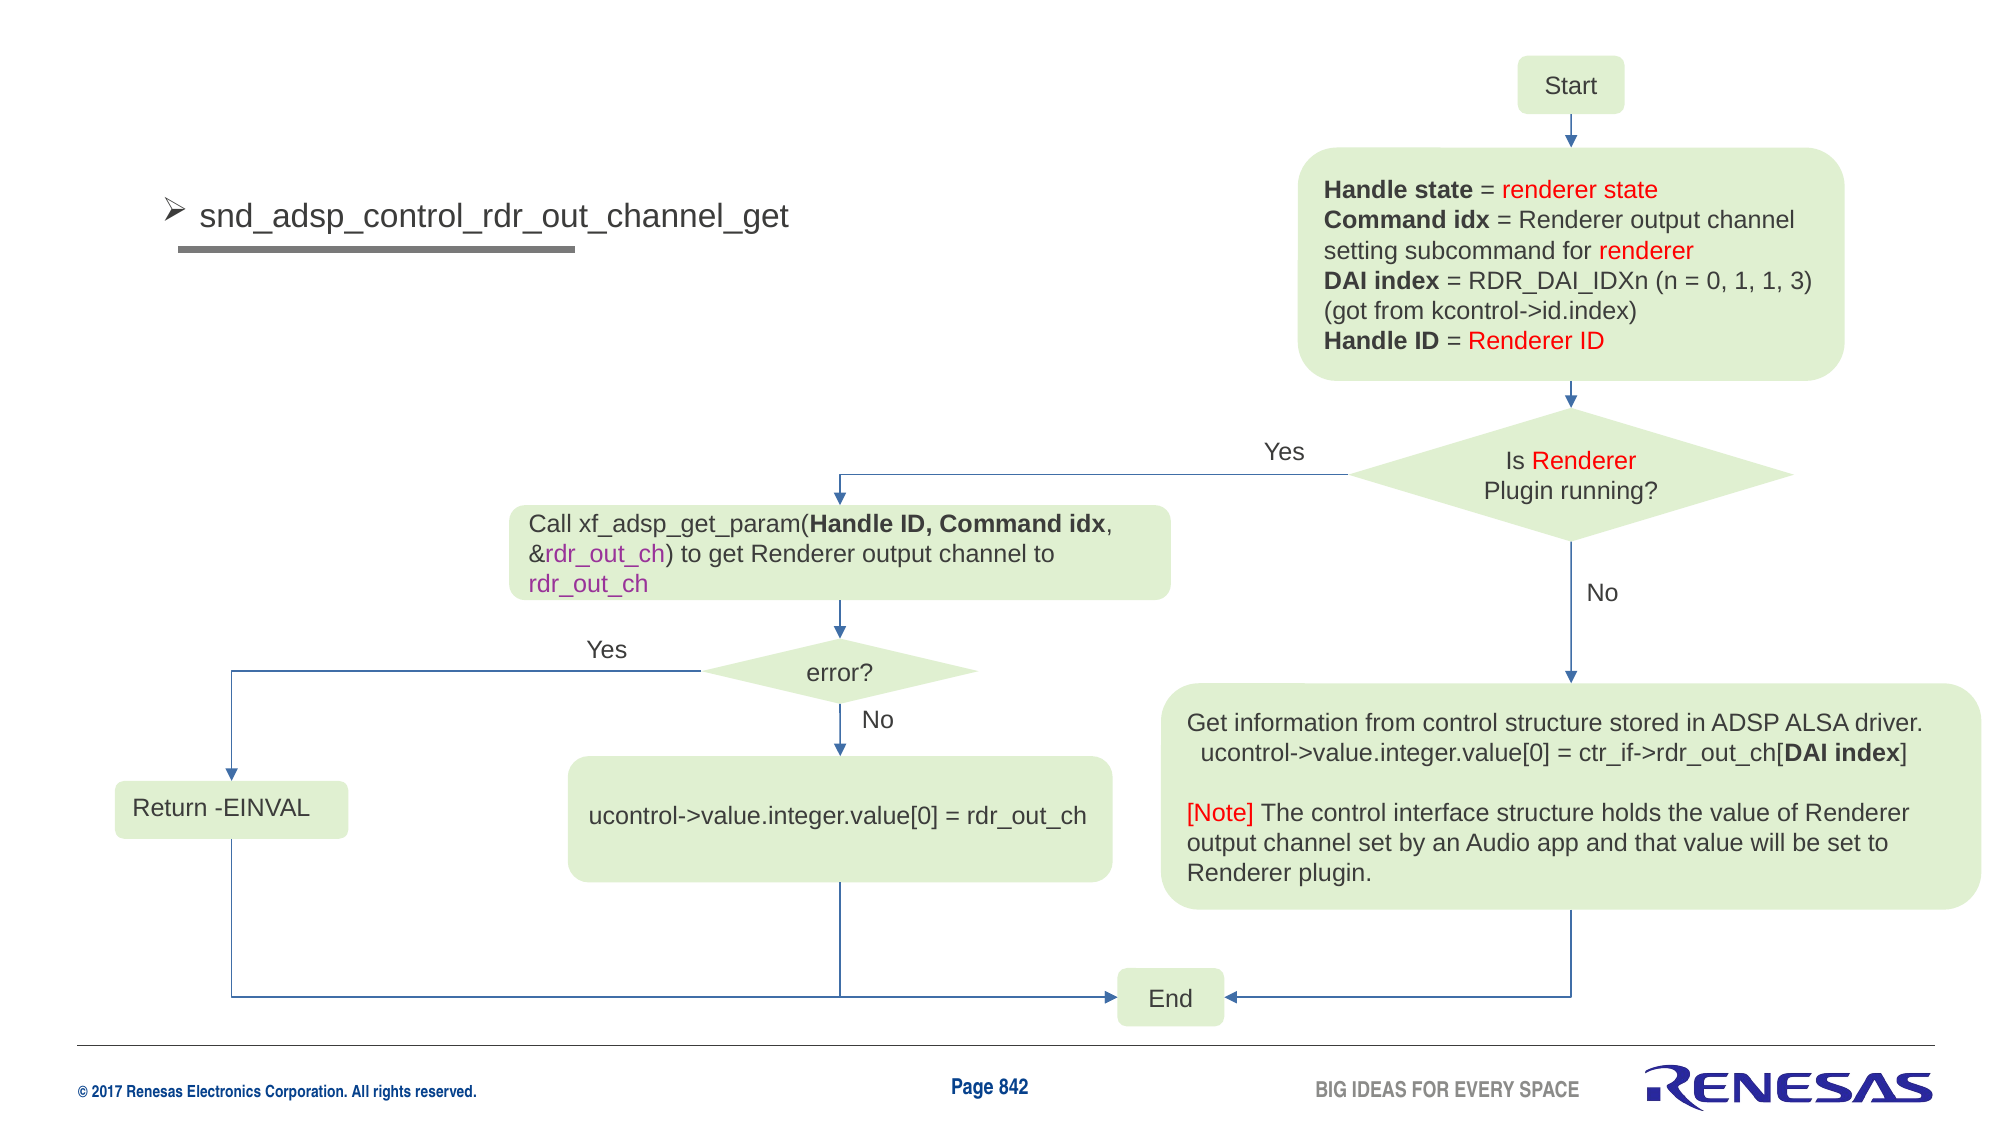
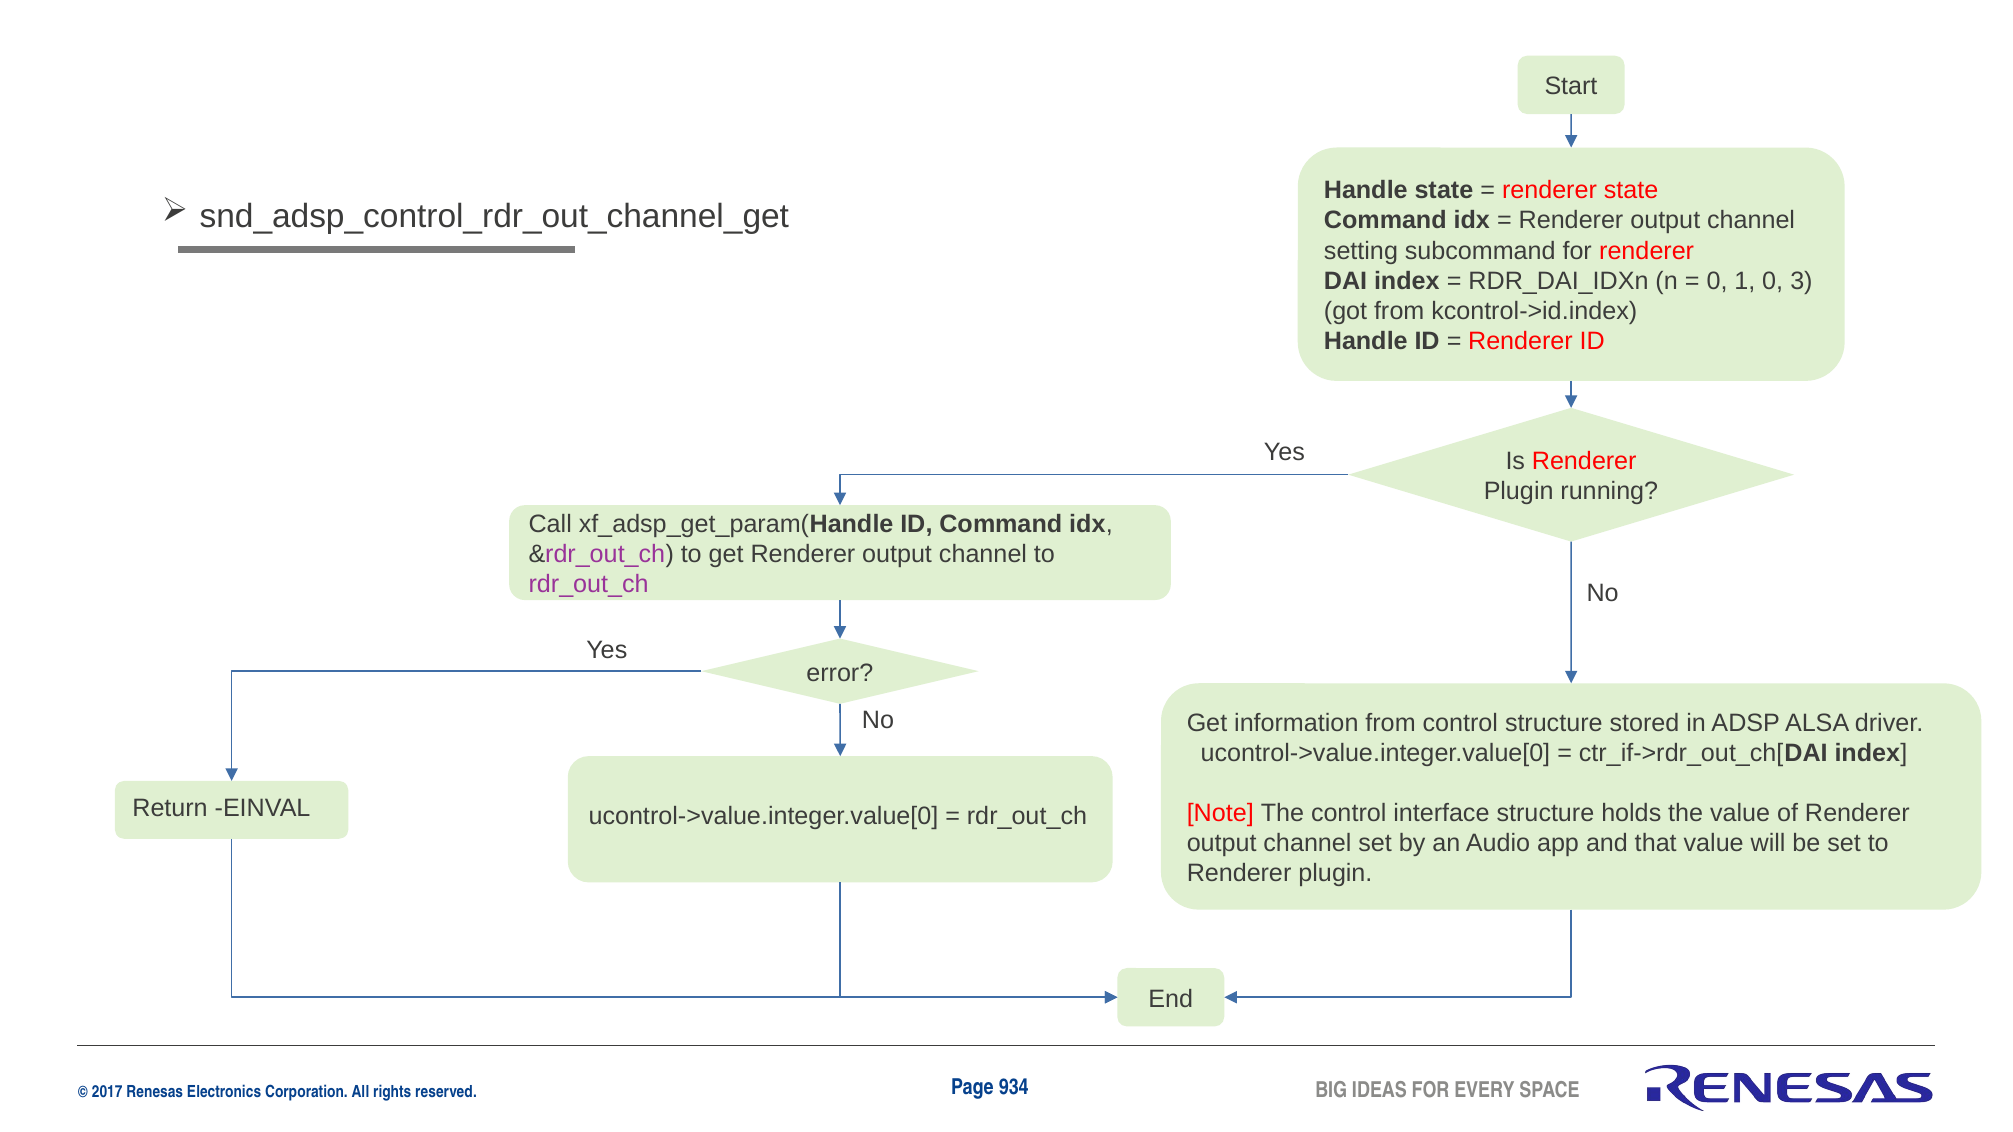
1 1: 1 -> 0
842: 842 -> 934
